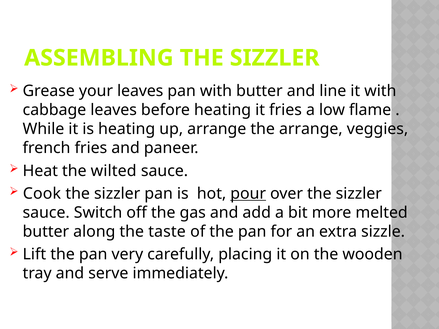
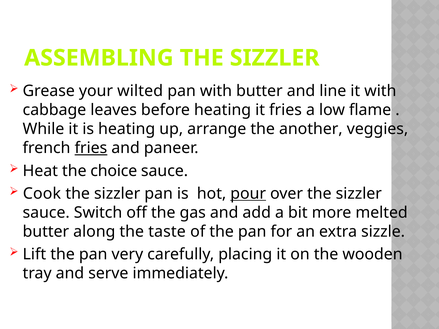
your leaves: leaves -> wilted
the arrange: arrange -> another
fries at (91, 148) underline: none -> present
wilted: wilted -> choice
